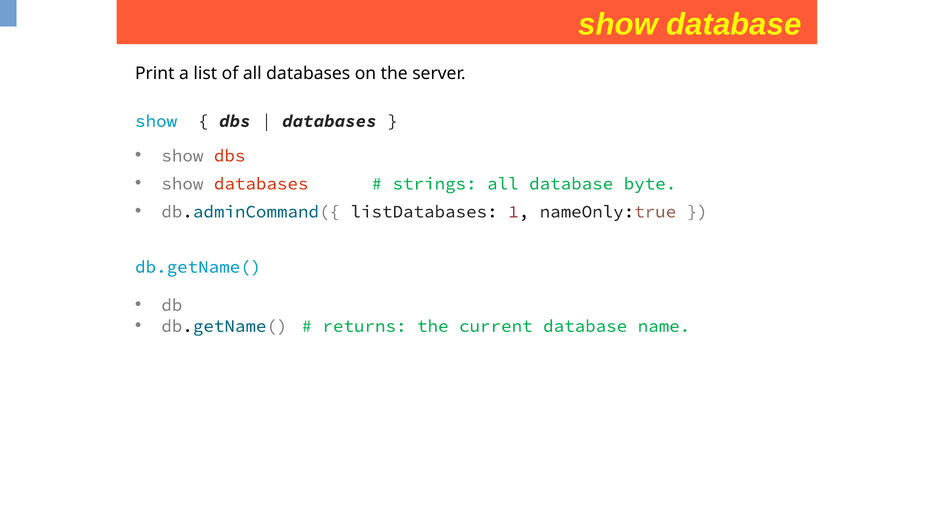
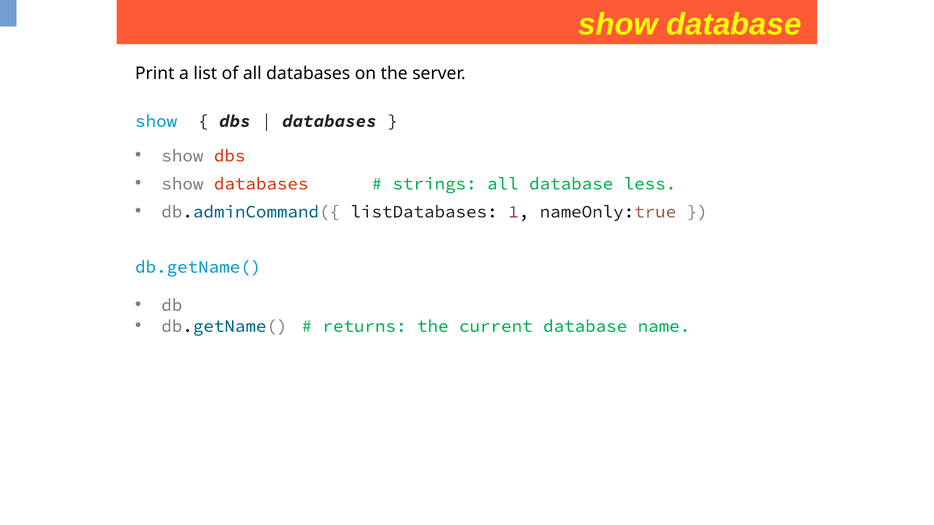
byte: byte -> less
